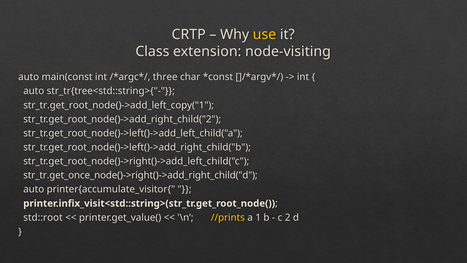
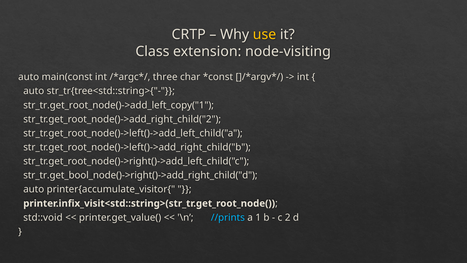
str_tr.get_once_node()->right()->add_right_child("d: str_tr.get_once_node()->right()->add_right_child("d -> str_tr.get_bool_node()->right()->add_right_child("d
std::root: std::root -> std::void
//prints colour: yellow -> light blue
